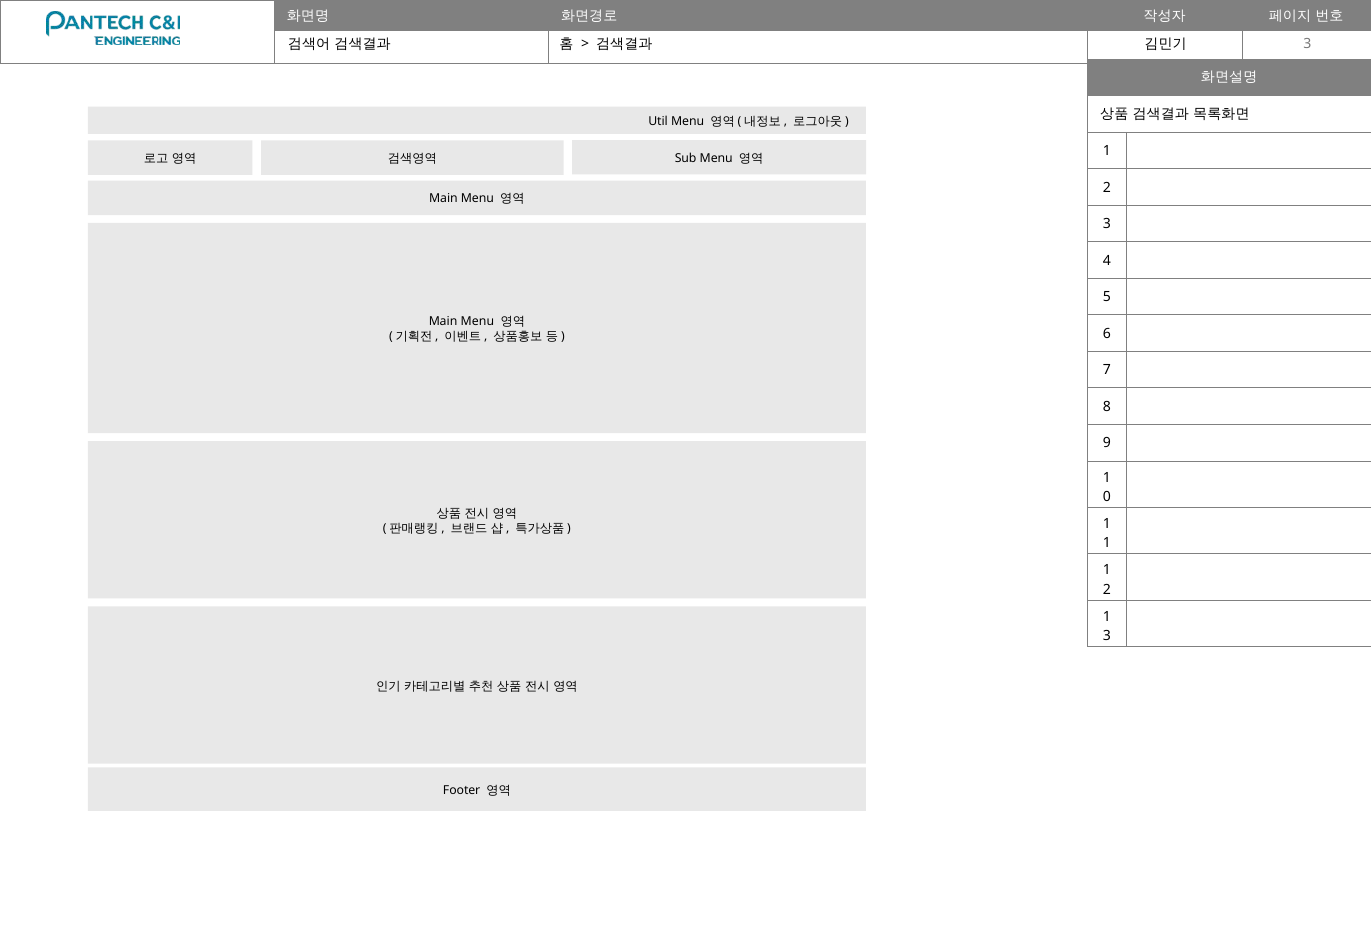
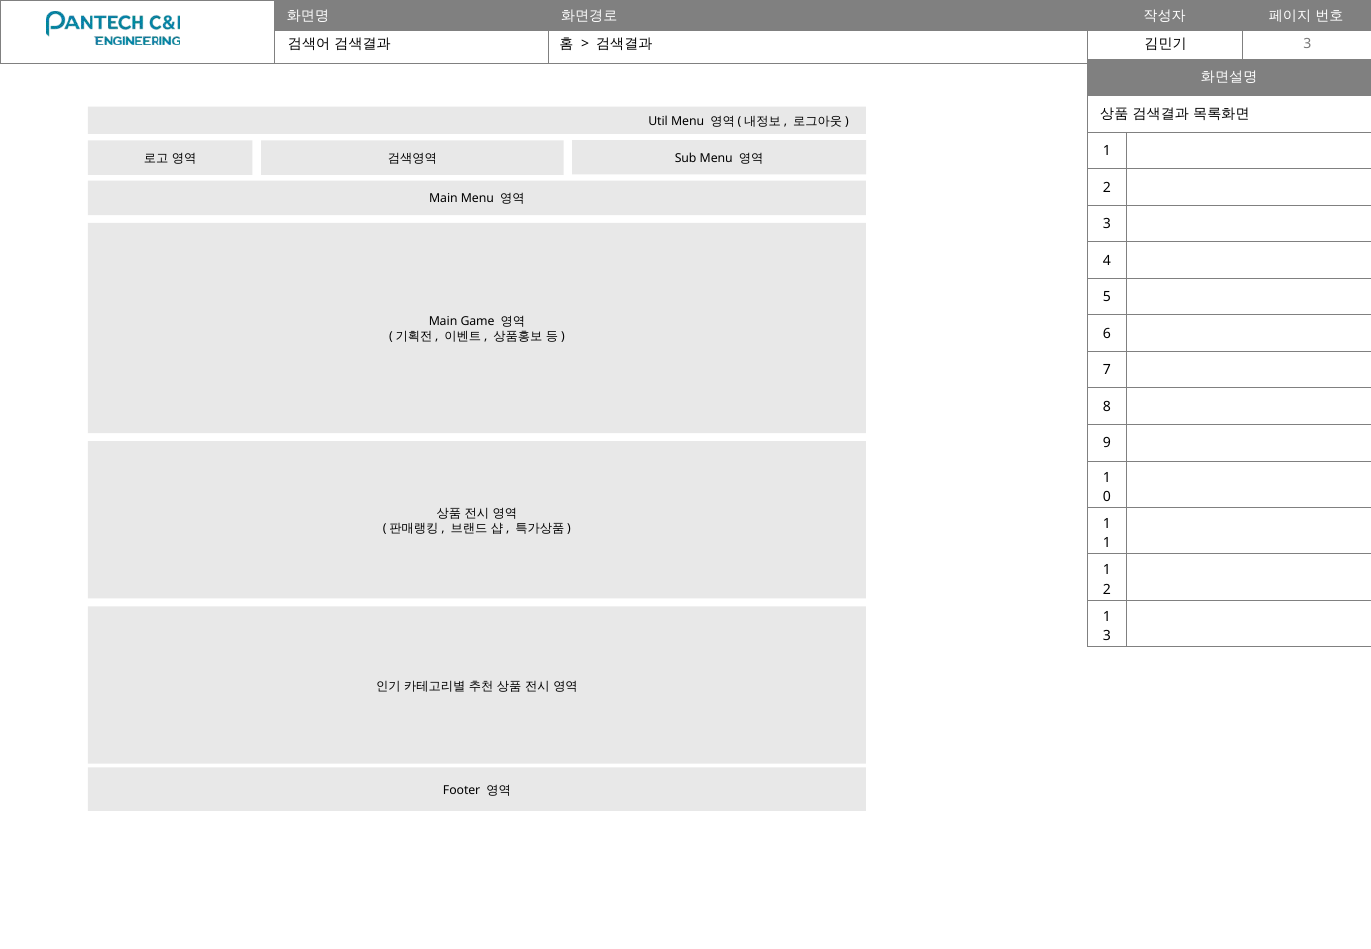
Menu at (477, 322): Menu -> Game
